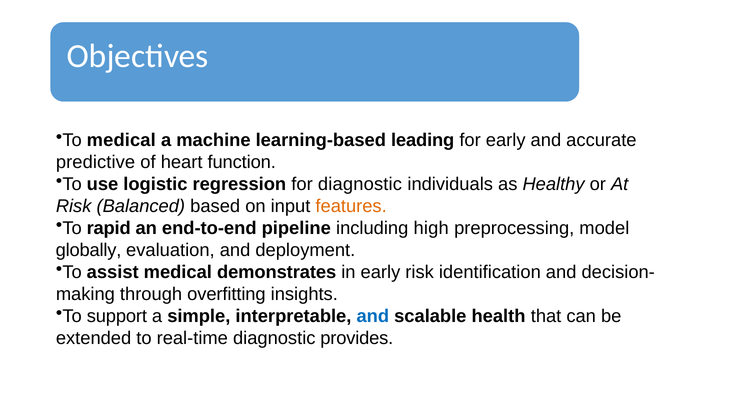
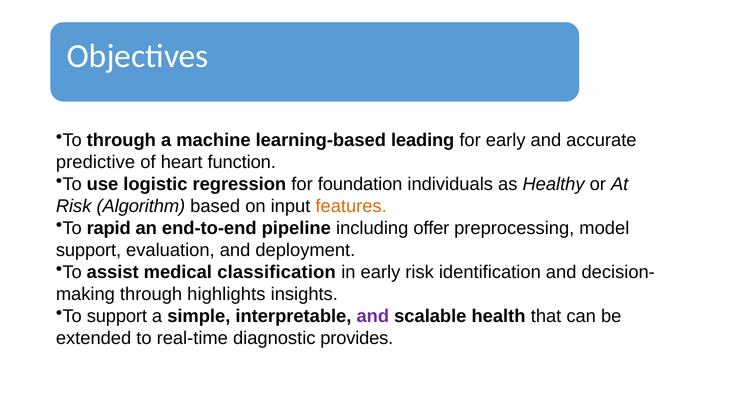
To medical: medical -> through
for diagnostic: diagnostic -> foundation
Balanced: Balanced -> Algorithm
high: high -> offer
globally at (89, 250): globally -> support
demonstrates: demonstrates -> classification
overfitting: overfitting -> highlights
and at (373, 316) colour: blue -> purple
